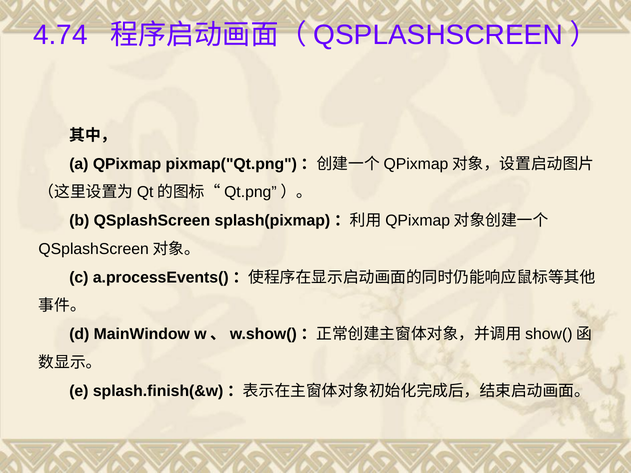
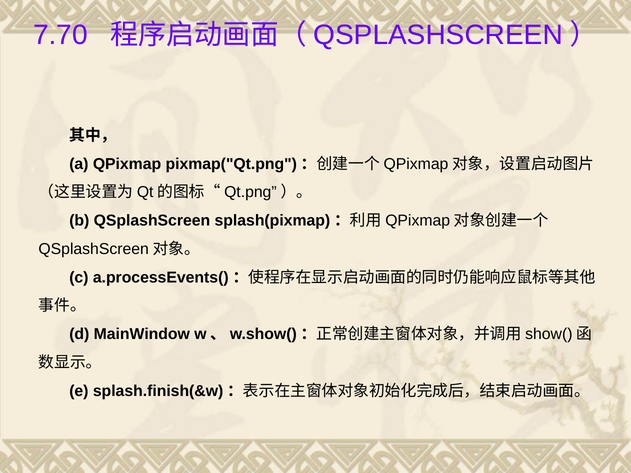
4.74: 4.74 -> 7.70
